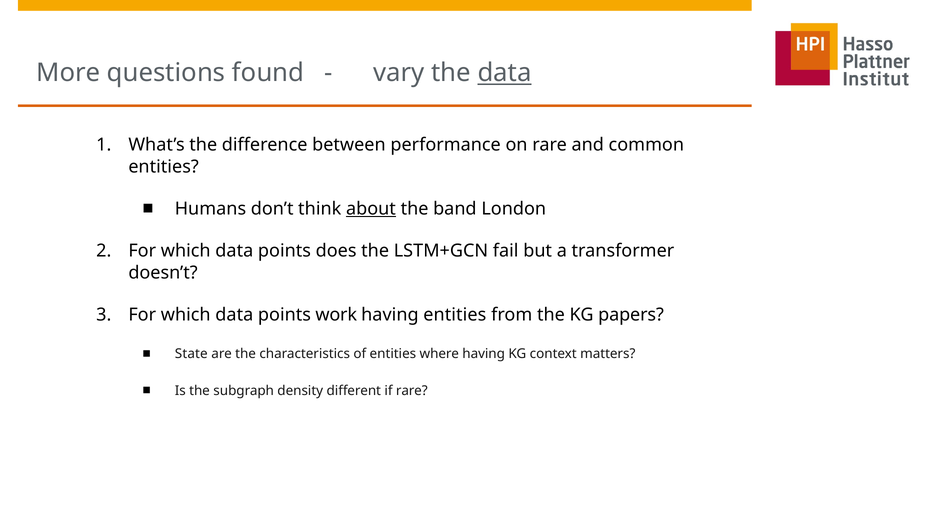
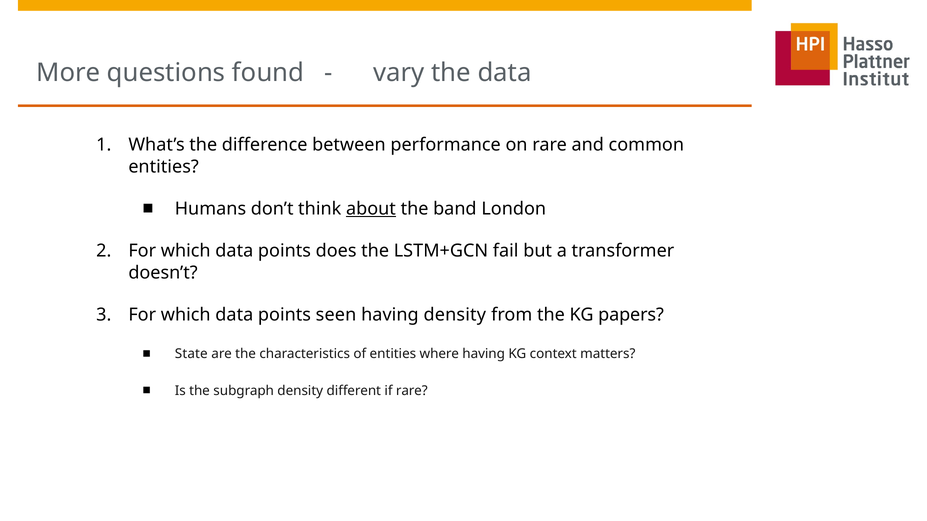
data at (505, 73) underline: present -> none
work: work -> seen
having entities: entities -> density
